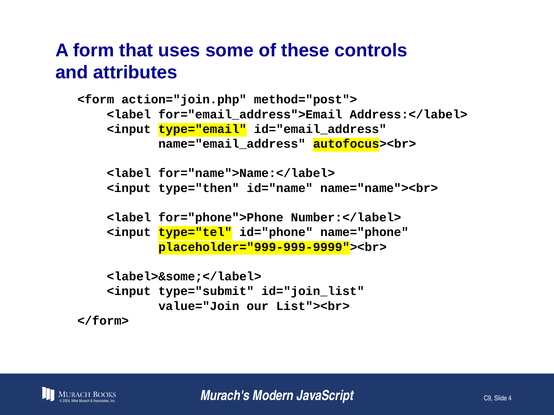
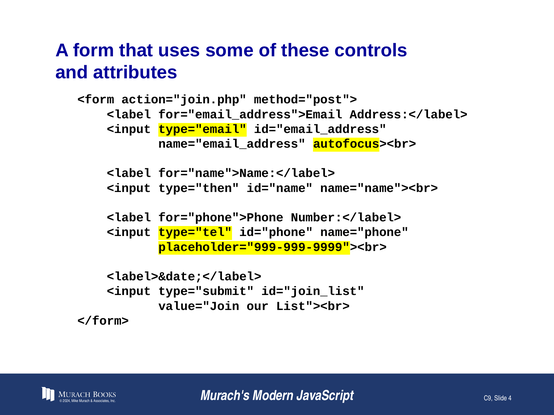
<label>&some;</label>: <label>&some;</label> -> <label>&date;</label>
